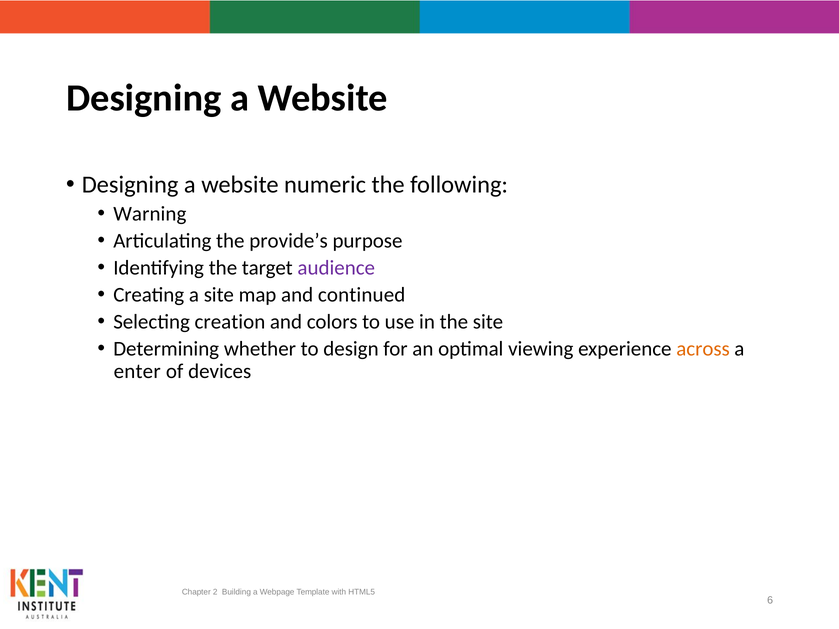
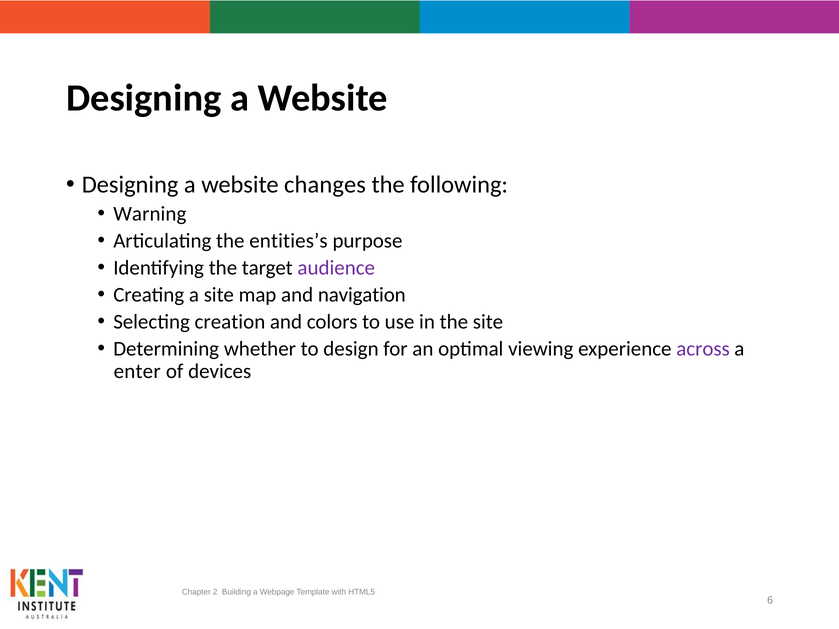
numeric: numeric -> changes
provide’s: provide’s -> entities’s
continued: continued -> navigation
across colour: orange -> purple
